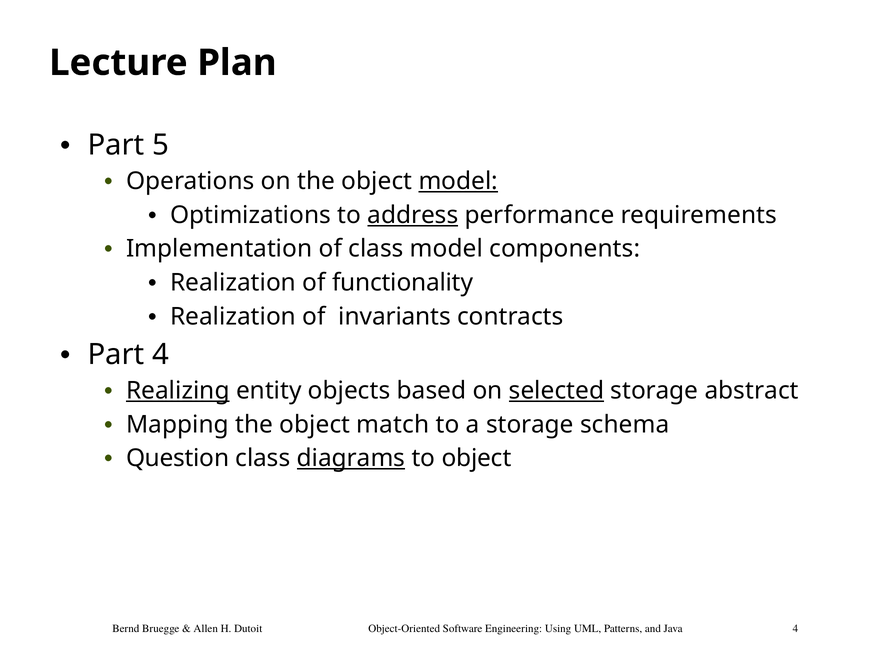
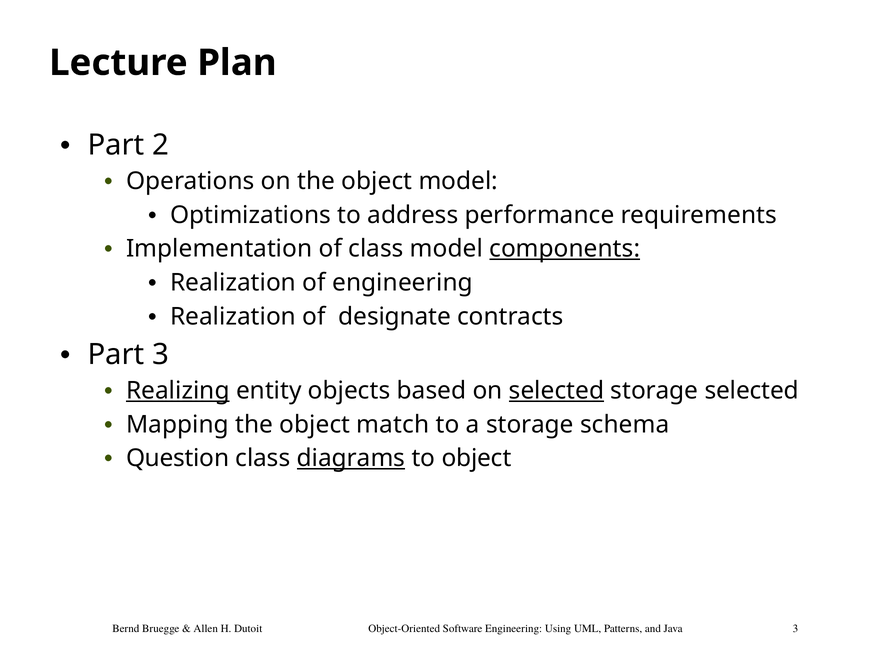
5: 5 -> 2
model at (458, 181) underline: present -> none
address underline: present -> none
components underline: none -> present
of functionality: functionality -> engineering
invariants: invariants -> designate
Part 4: 4 -> 3
storage abstract: abstract -> selected
4 at (795, 628): 4 -> 3
